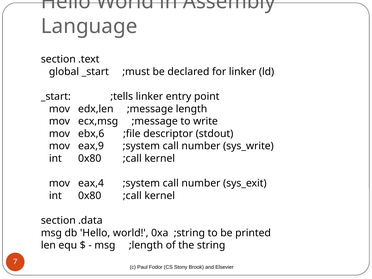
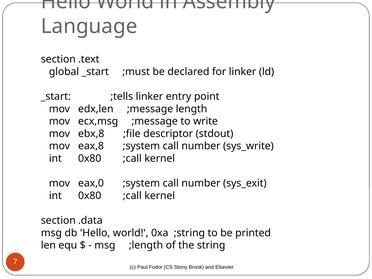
ebx,6: ebx,6 -> ebx,8
eax,9: eax,9 -> eax,8
eax,4: eax,4 -> eax,0
